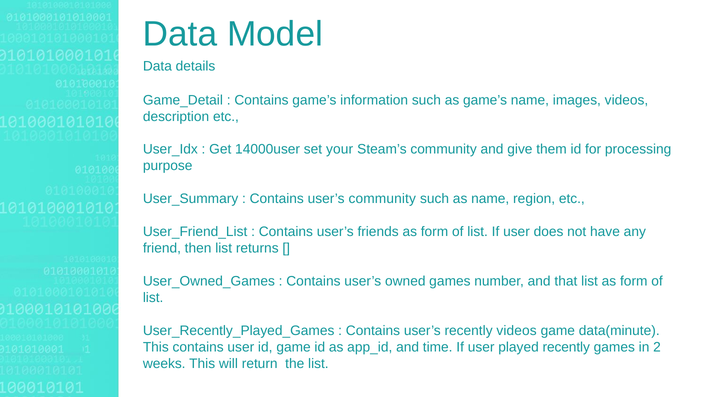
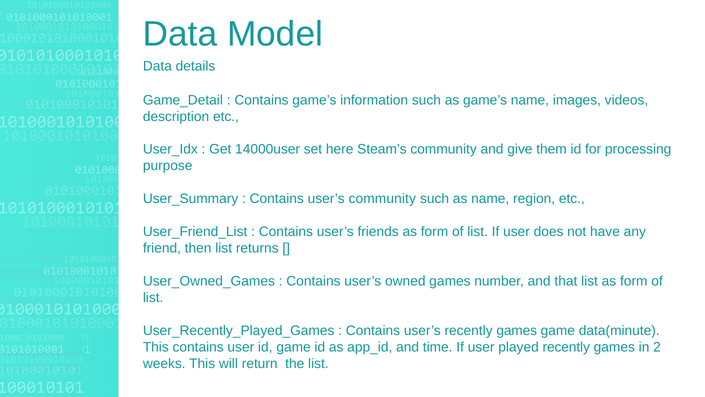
your: your -> here
user’s recently videos: videos -> games
